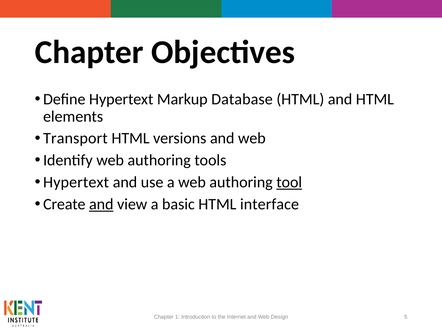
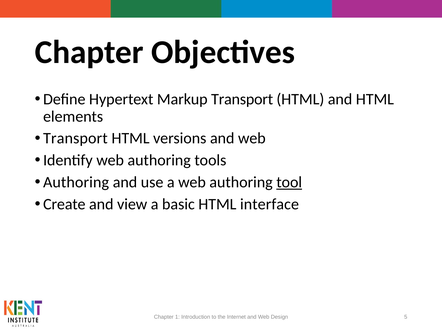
Markup Database: Database -> Transport
Hypertext at (76, 182): Hypertext -> Authoring
and at (101, 204) underline: present -> none
